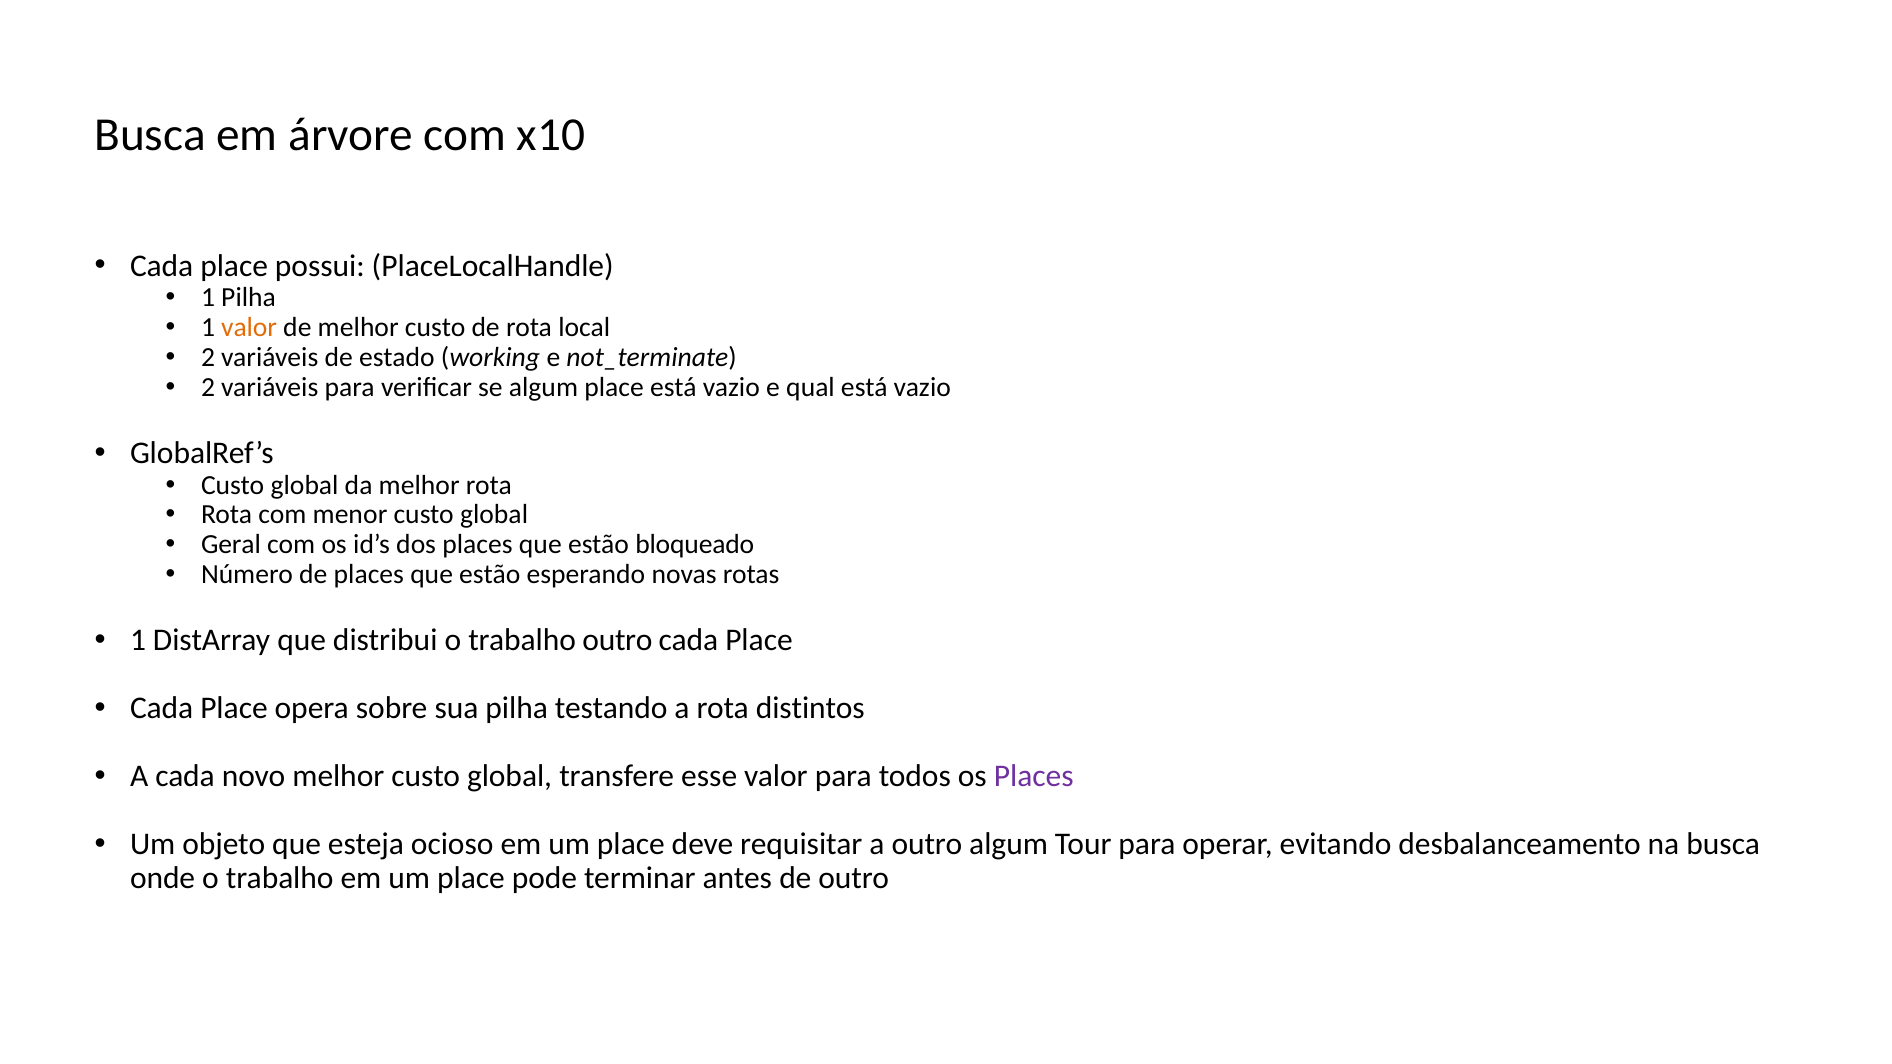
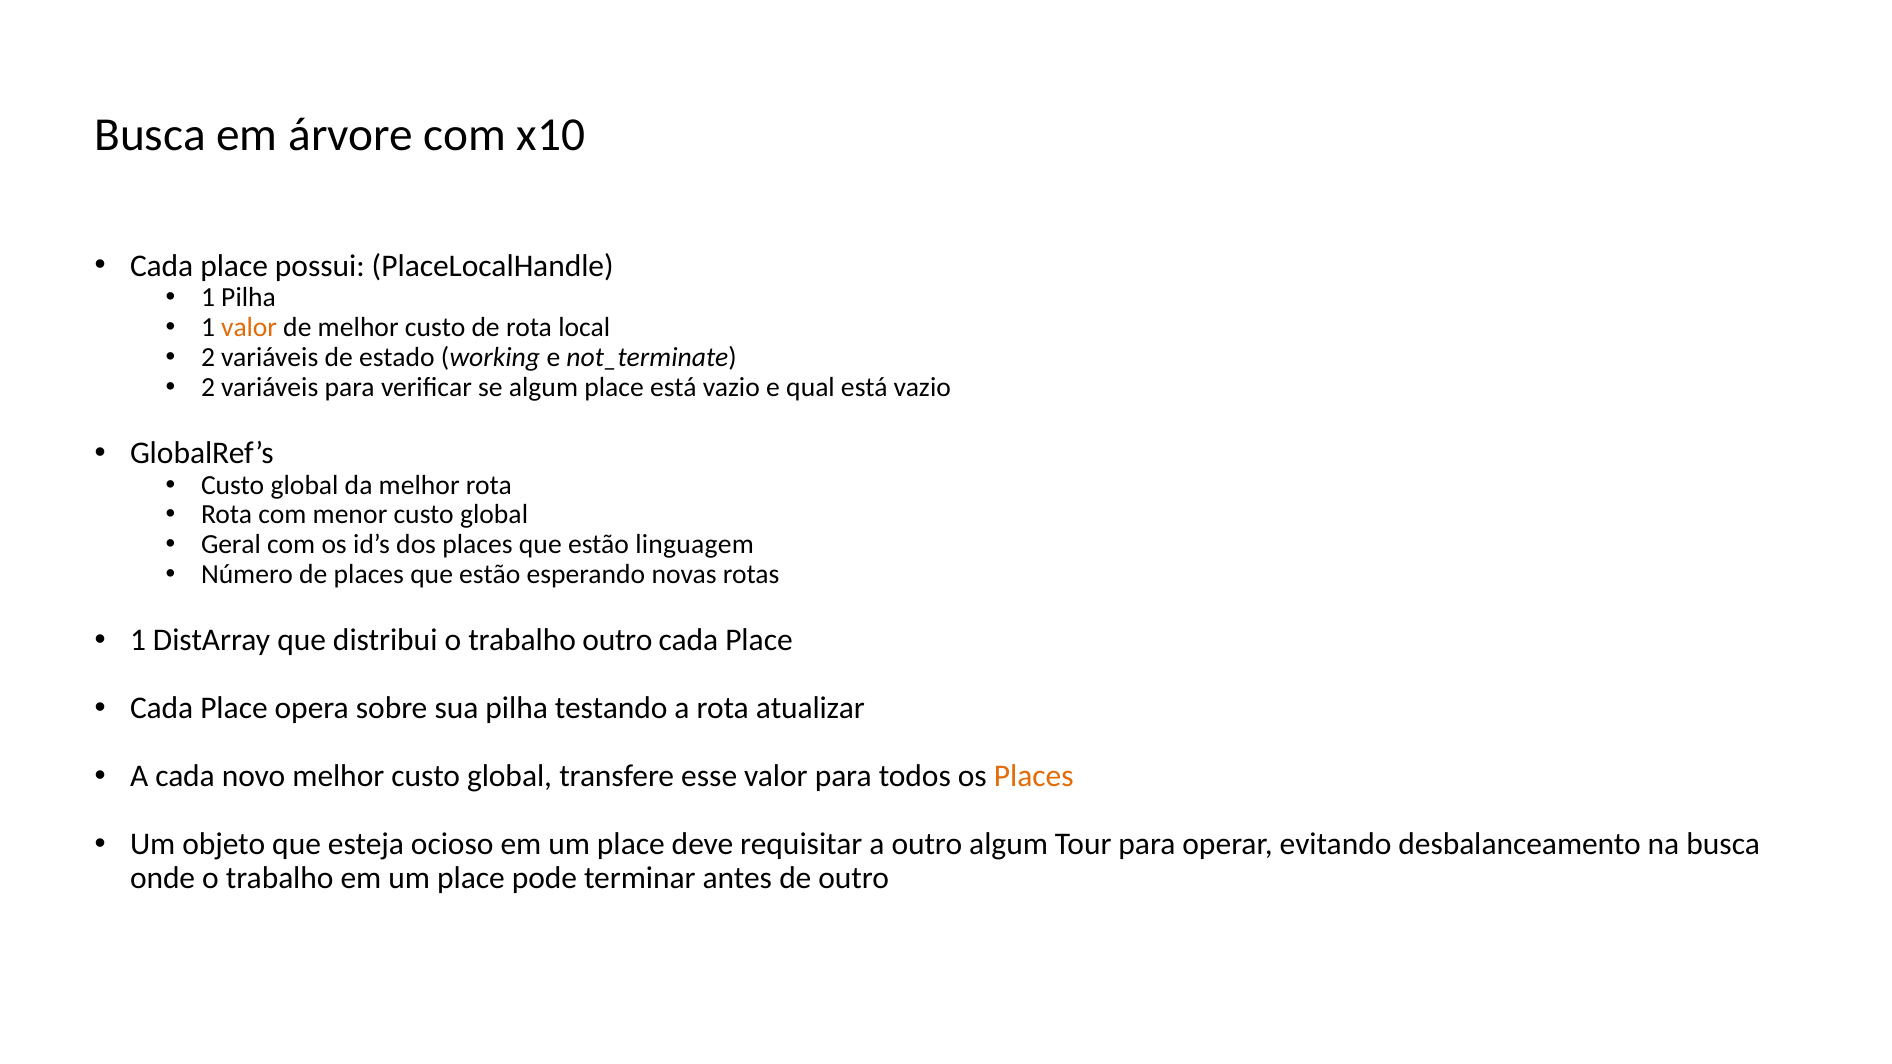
bloqueado: bloqueado -> linguagem
distintos: distintos -> atualizar
Places at (1034, 777) colour: purple -> orange
